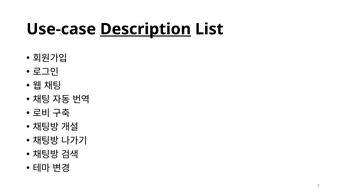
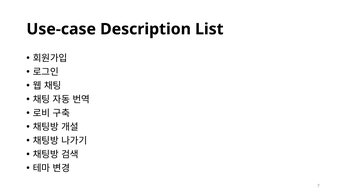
Description underline: present -> none
